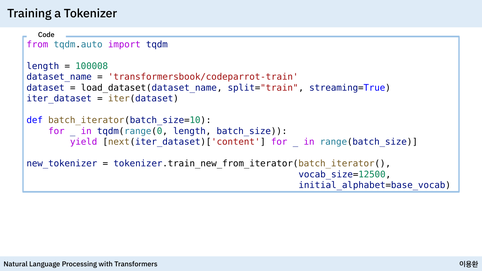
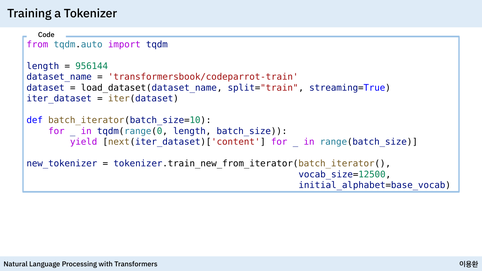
100008: 100008 -> 956144
